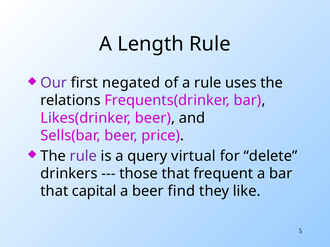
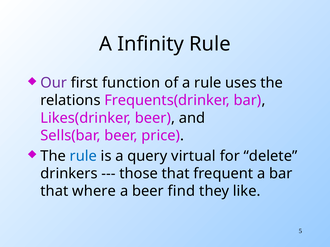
Length: Length -> Infinity
negated: negated -> function
rule at (83, 156) colour: purple -> blue
capital: capital -> where
